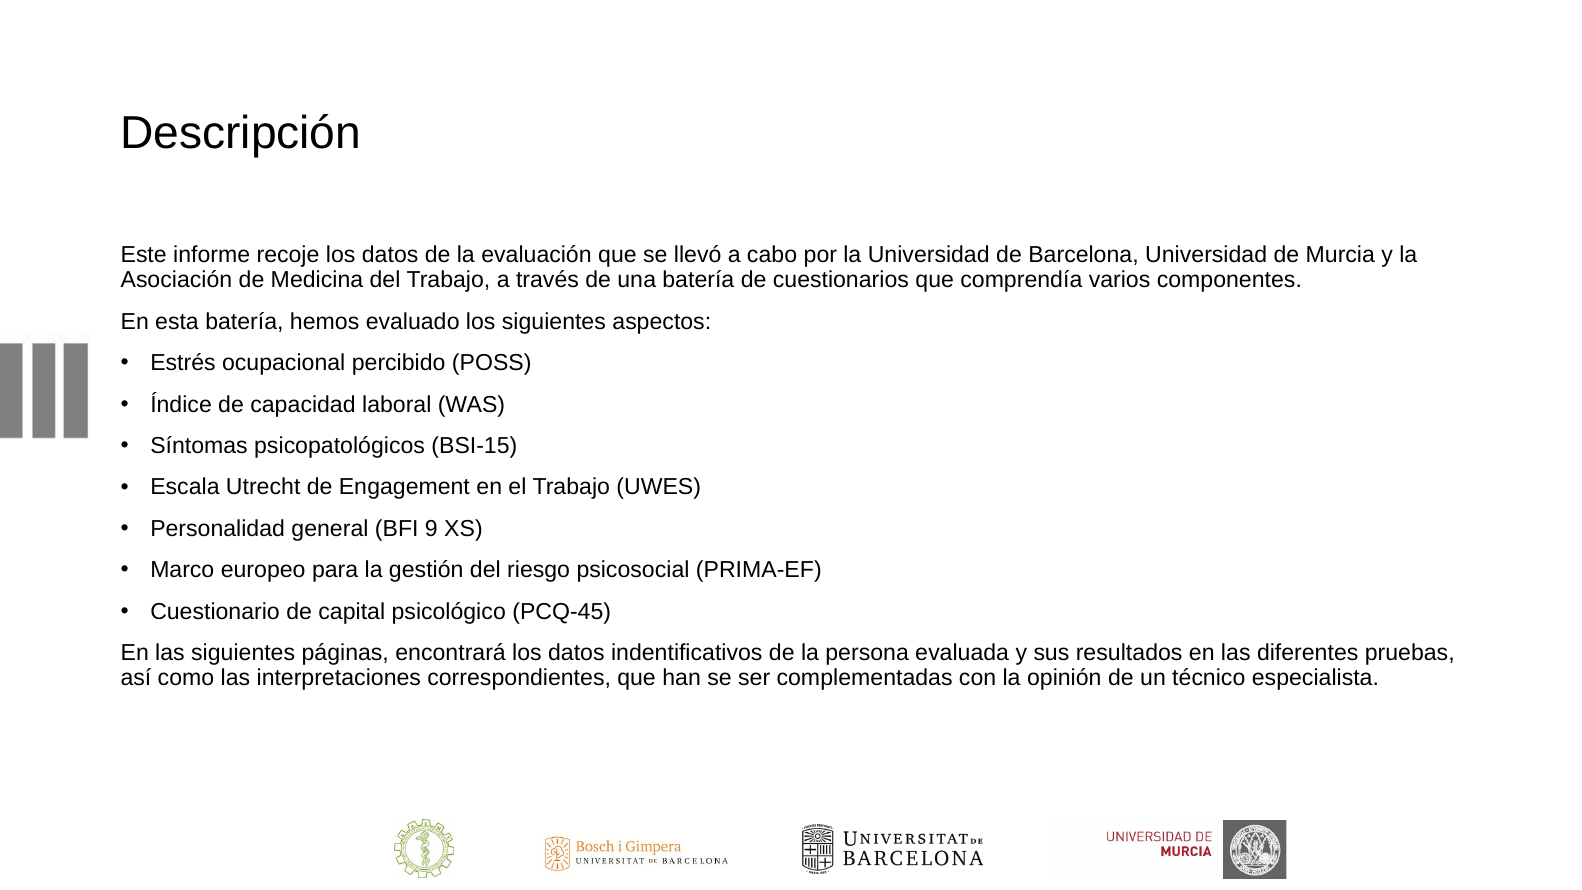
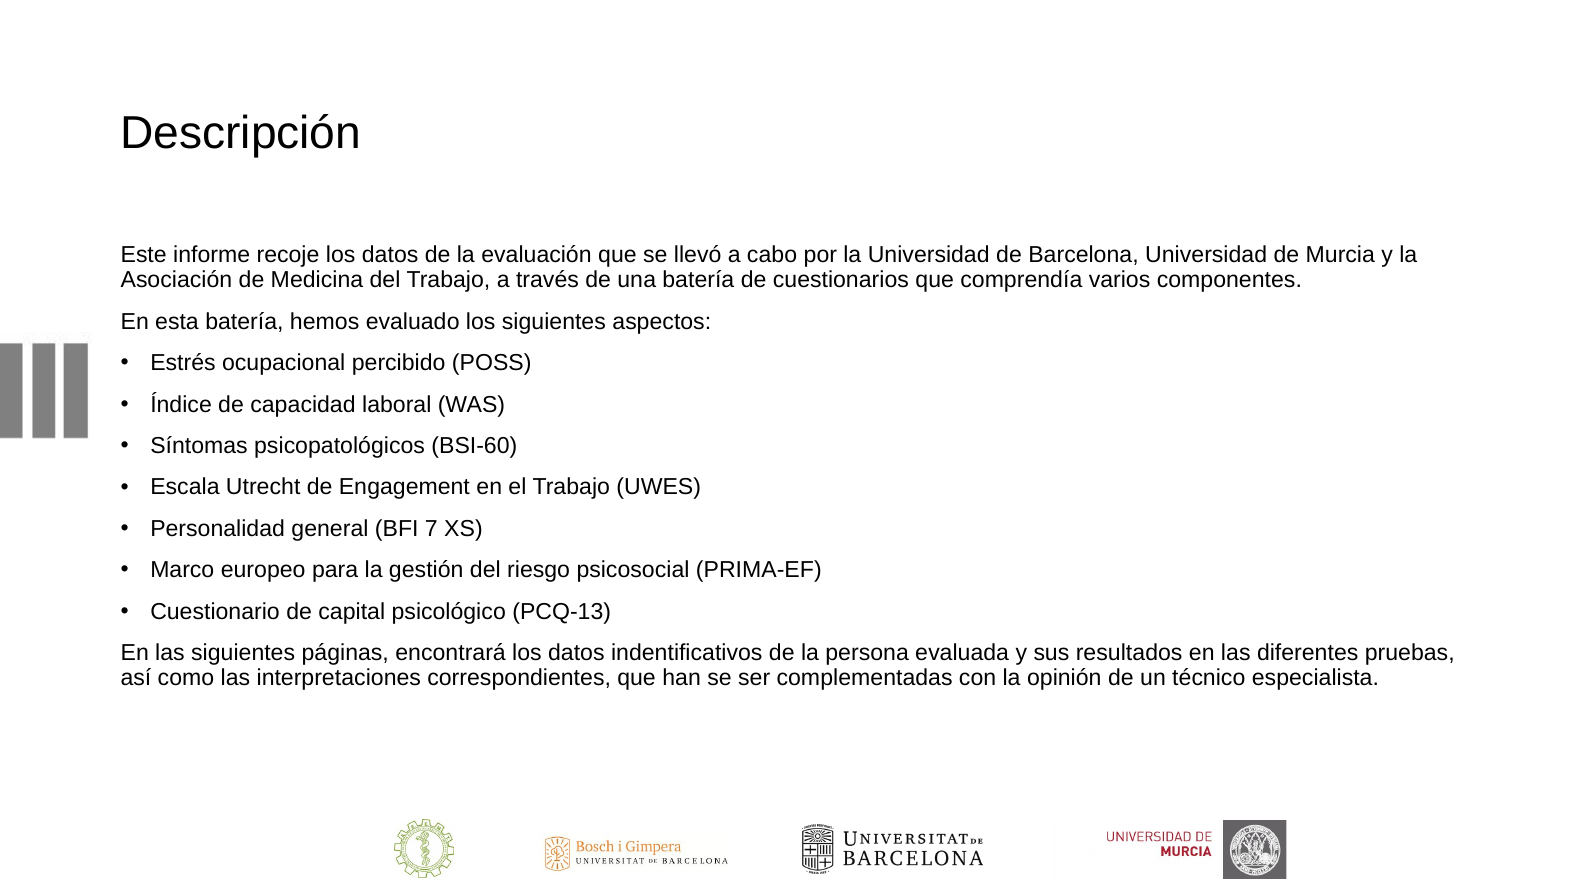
BSI-15: BSI-15 -> BSI-60
9: 9 -> 7
PCQ-45: PCQ-45 -> PCQ-13
